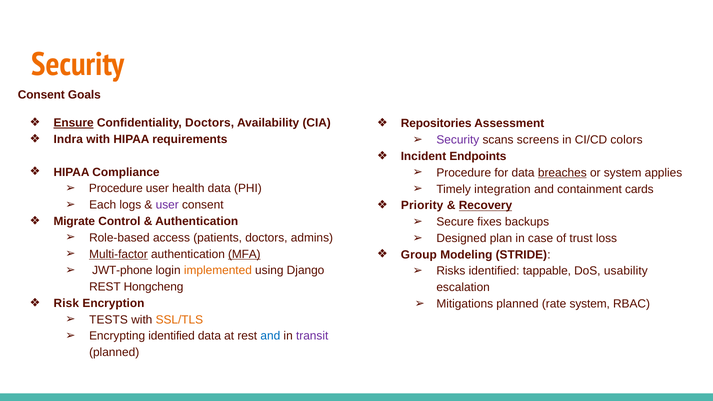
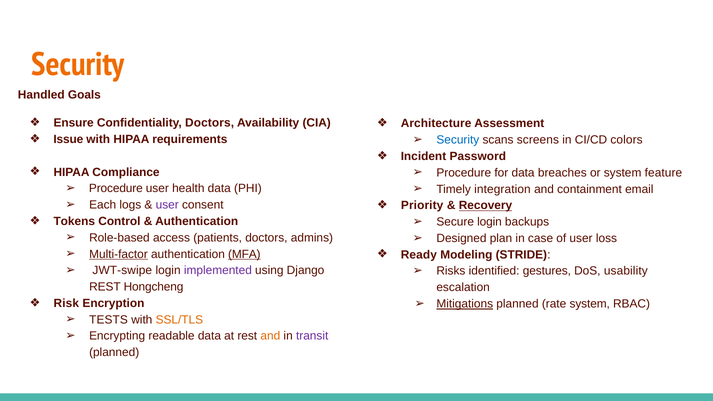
Consent at (41, 95): Consent -> Handled
Ensure underline: present -> none
Repositories: Repositories -> Architecture
Indra: Indra -> Issue
Security at (458, 140) colour: purple -> blue
Endpoints: Endpoints -> Password
breaches underline: present -> none
applies: applies -> feature
cards: cards -> email
Migrate: Migrate -> Tokens
Secure fixes: fixes -> login
of trust: trust -> user
Group: Group -> Ready
JWT-phone: JWT-phone -> JWT-swipe
implemented colour: orange -> purple
tappable: tappable -> gestures
Mitigations underline: none -> present
Encrypting identified: identified -> readable
and at (270, 336) colour: blue -> orange
